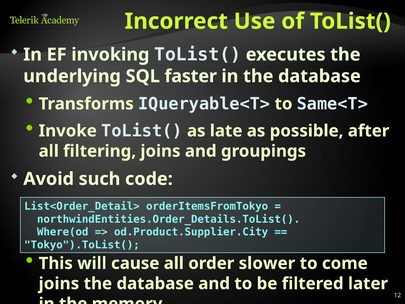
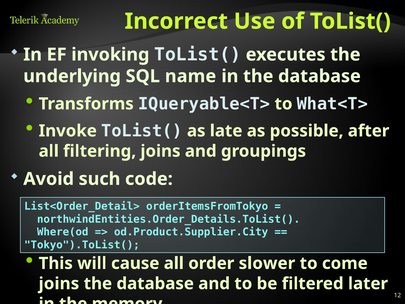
faster: faster -> name
Same<T>: Same<T> -> What<T>
